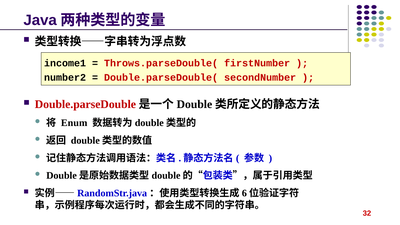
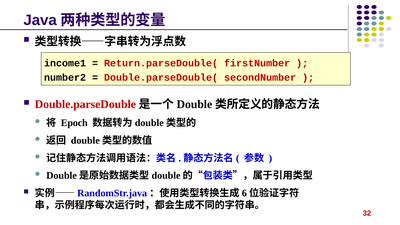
Throws.parseDouble(: Throws.parseDouble( -> Return.parseDouble(
Enum: Enum -> Epoch
